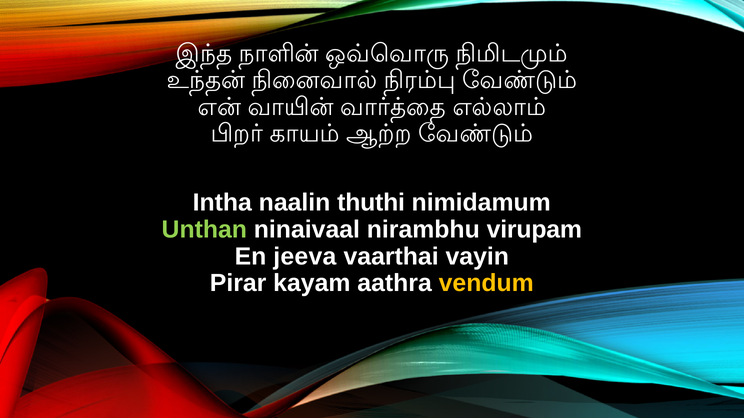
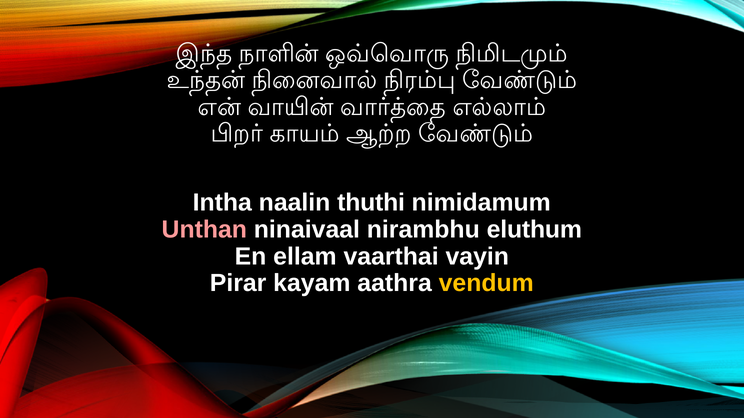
Unthan colour: light green -> pink
virupam: virupam -> eluthum
jeeva: jeeva -> ellam
